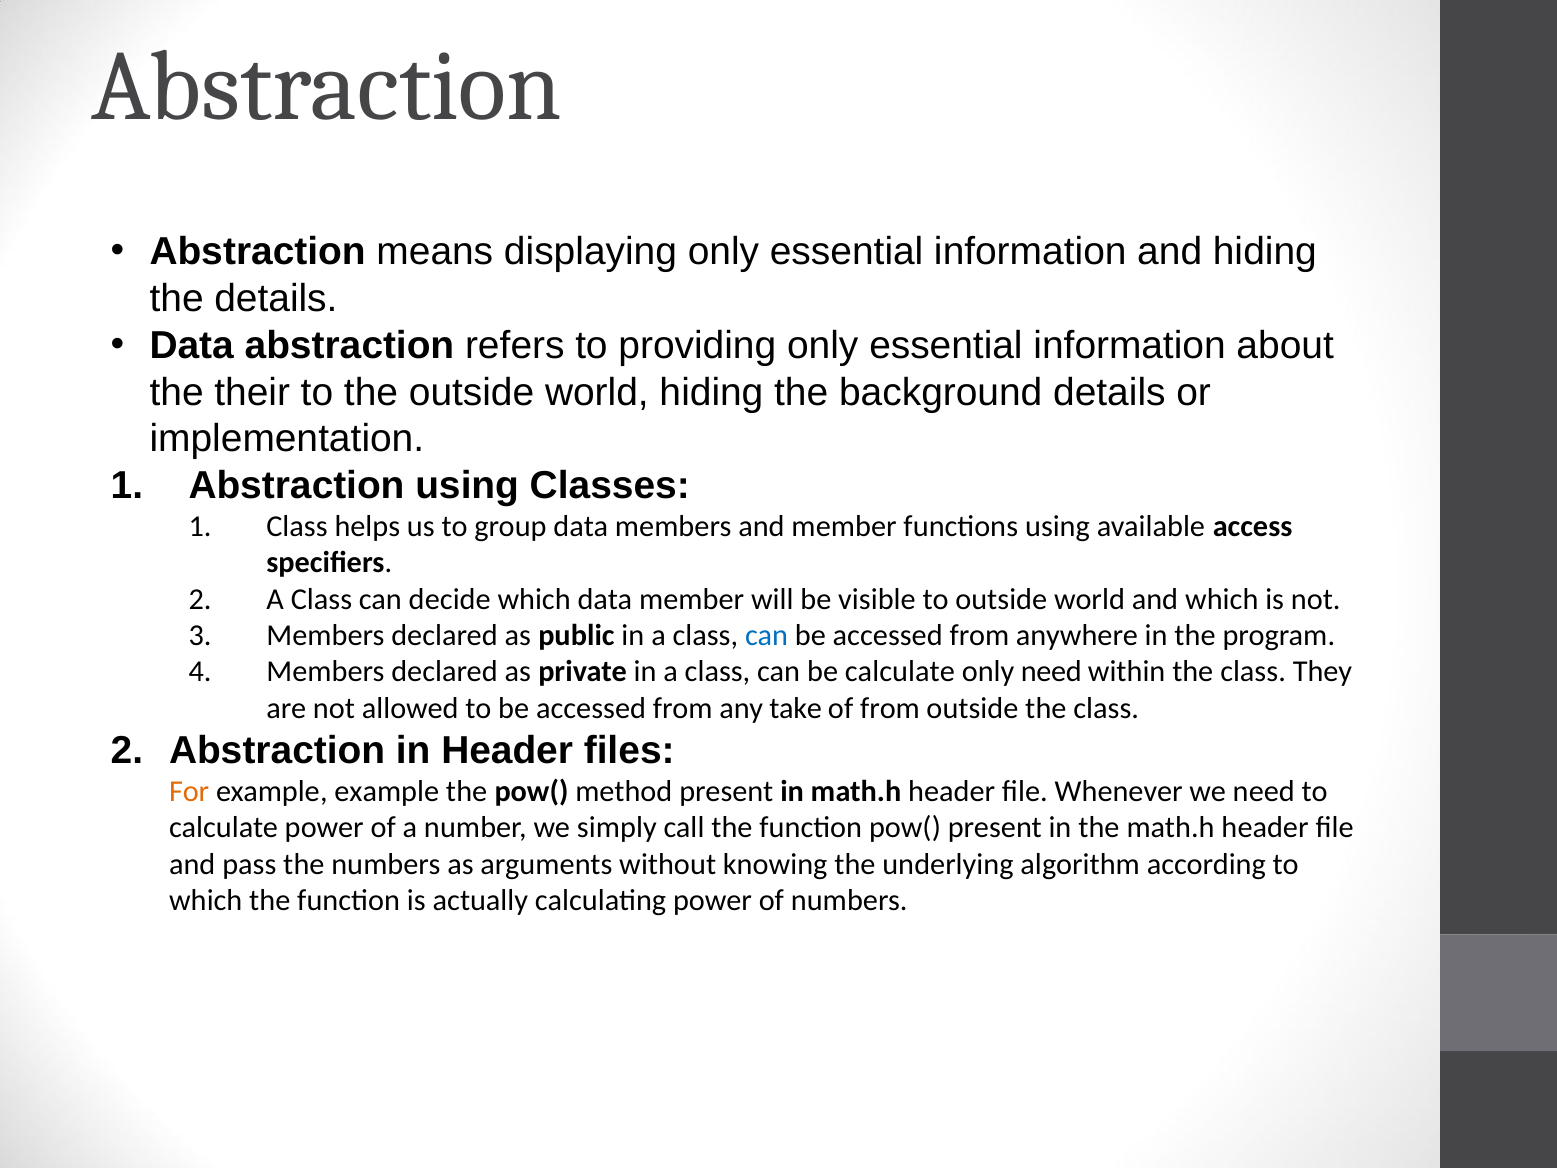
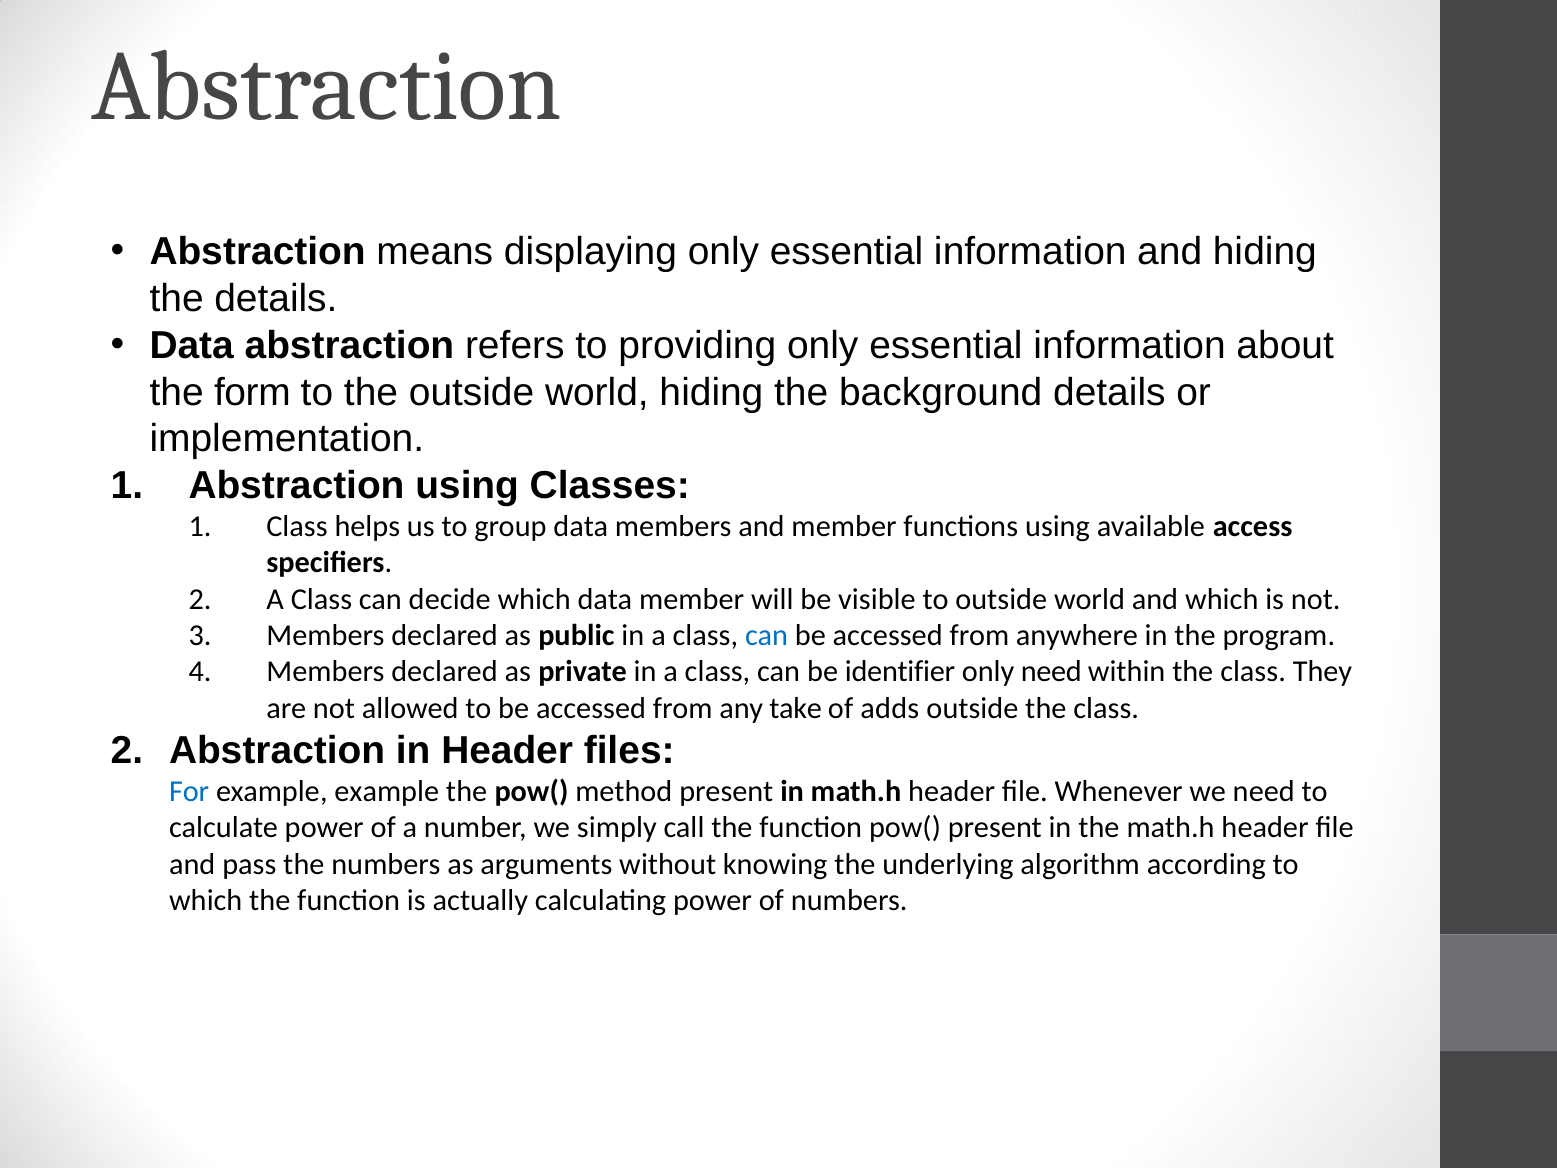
their: their -> form
be calculate: calculate -> identifier
of from: from -> adds
For colour: orange -> blue
